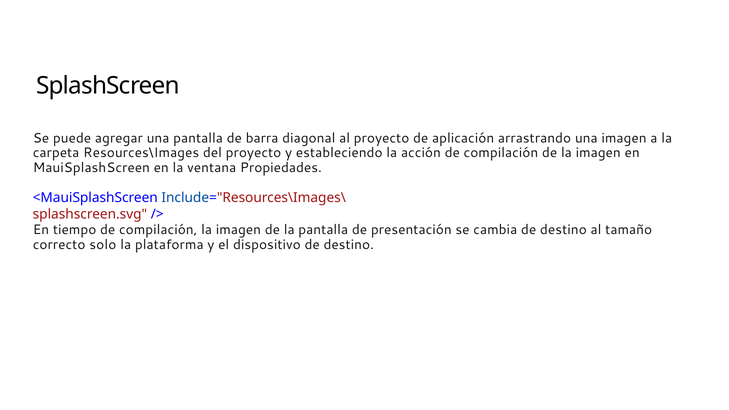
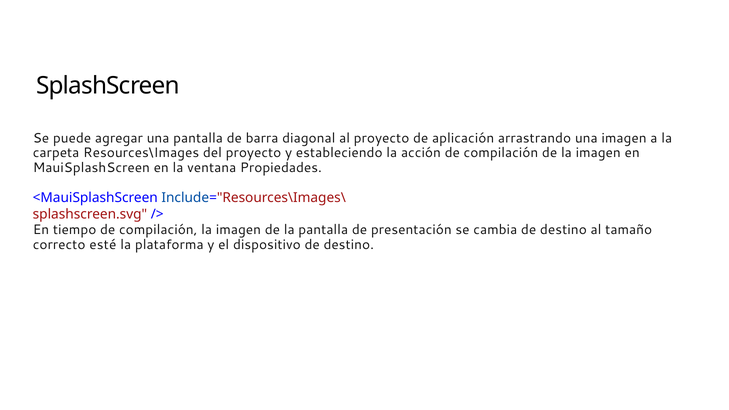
solo: solo -> esté
